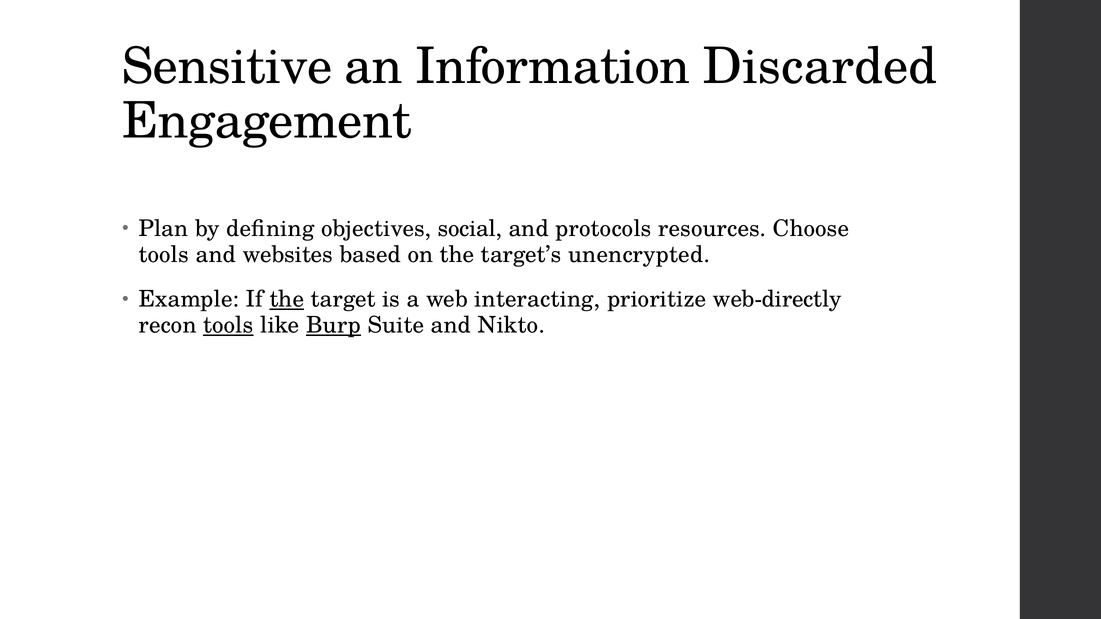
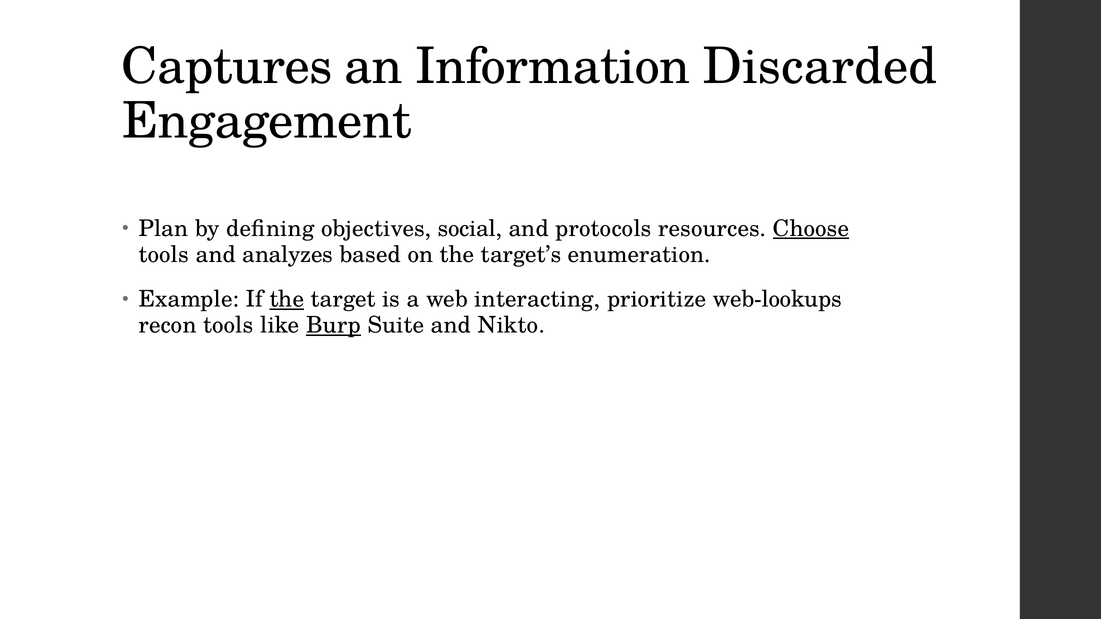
Sensitive: Sensitive -> Captures
Choose underline: none -> present
websites: websites -> analyzes
unencrypted: unencrypted -> enumeration
web-directly: web-directly -> web-lookups
tools at (228, 326) underline: present -> none
